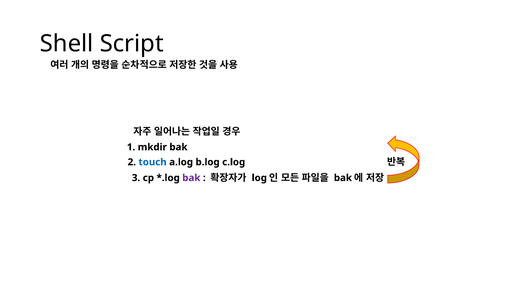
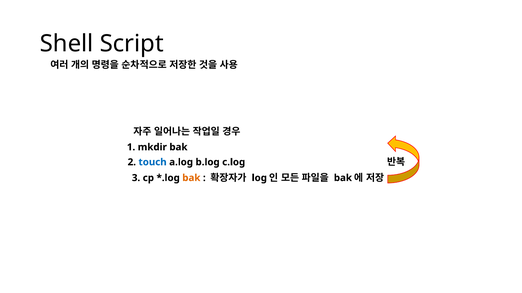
bak at (191, 178) colour: purple -> orange
